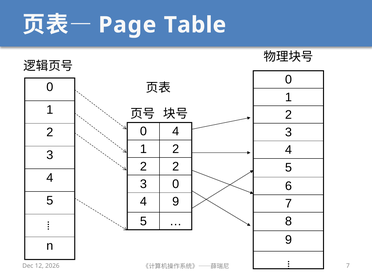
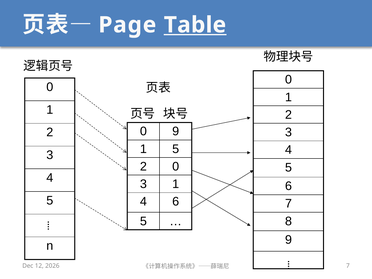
Table underline: none -> present
4 at (176, 131): 4 -> 9
2 at (176, 149): 2 -> 5
2 at (176, 166): 2 -> 0
3 0: 0 -> 1
4 9: 9 -> 6
